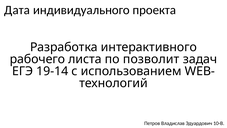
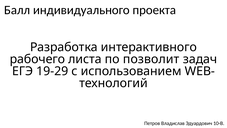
Дата: Дата -> Балл
19-14: 19-14 -> 19-29
